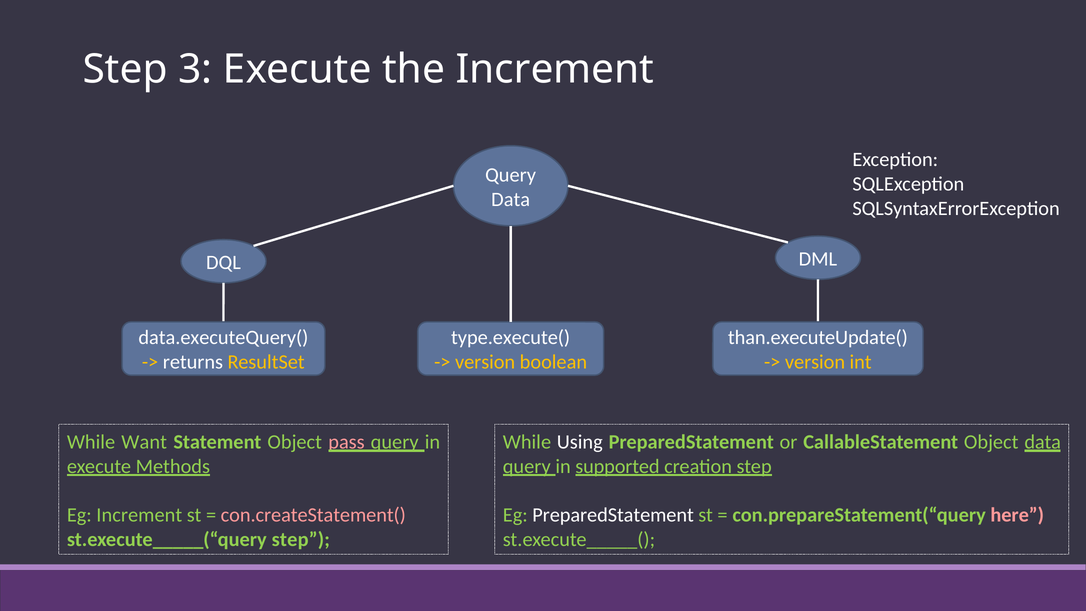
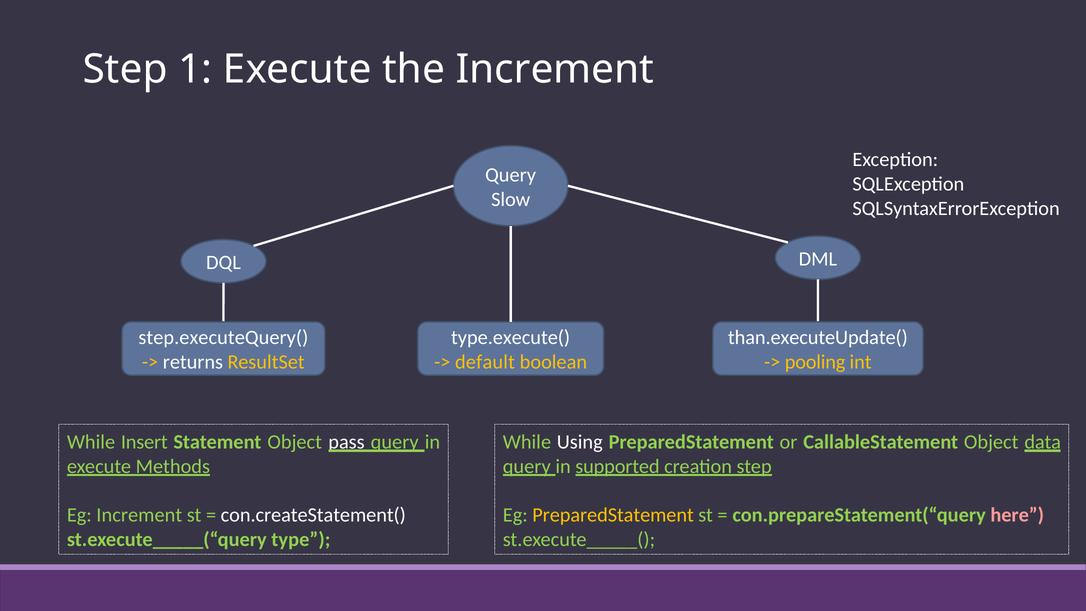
3: 3 -> 1
Data at (511, 199): Data -> Slow
data.executeQuery(: data.executeQuery( -> step.executeQuery(
version at (815, 362): version -> pooling
version at (485, 362): version -> default
Want: Want -> Insert
pass colour: pink -> white
con.createStatement( colour: pink -> white
PreparedStatement at (613, 515) colour: white -> yellow
st.execute_____(“query step: step -> type
